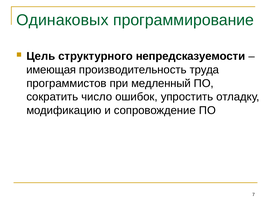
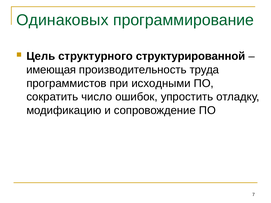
непредсказуемости: непредсказуемости -> структурированной
медленный: медленный -> исходными
